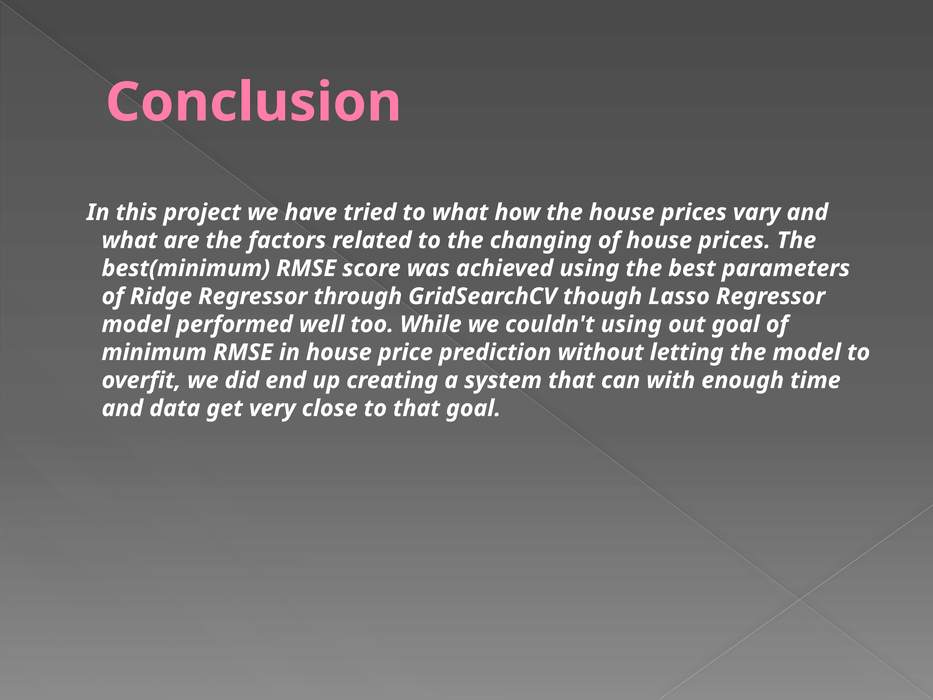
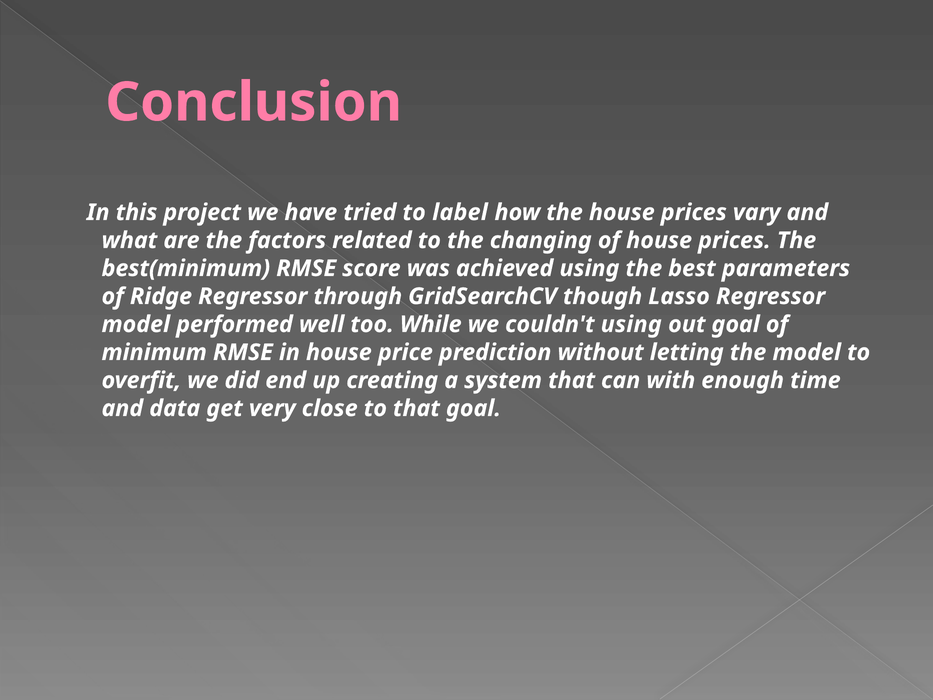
to what: what -> label
